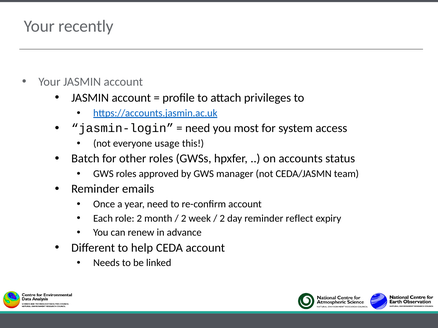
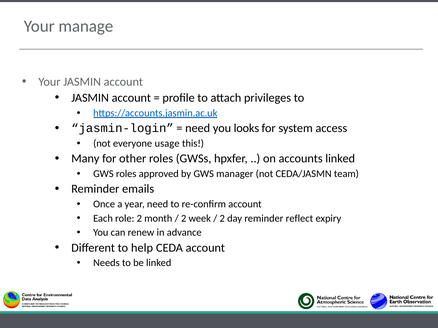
recently: recently -> manage
most: most -> looks
Batch: Batch -> Many
accounts status: status -> linked
